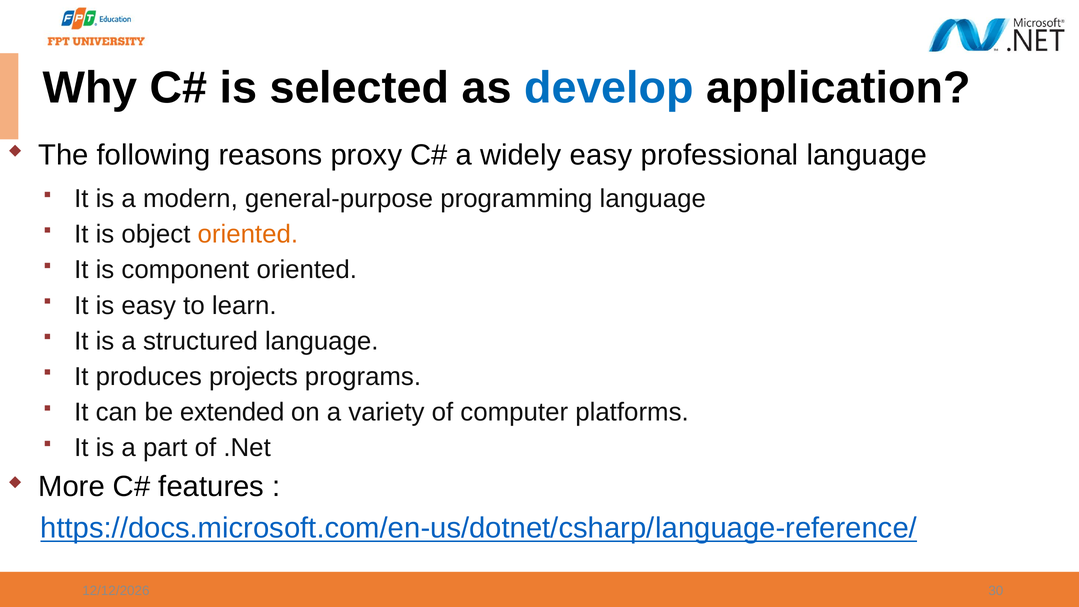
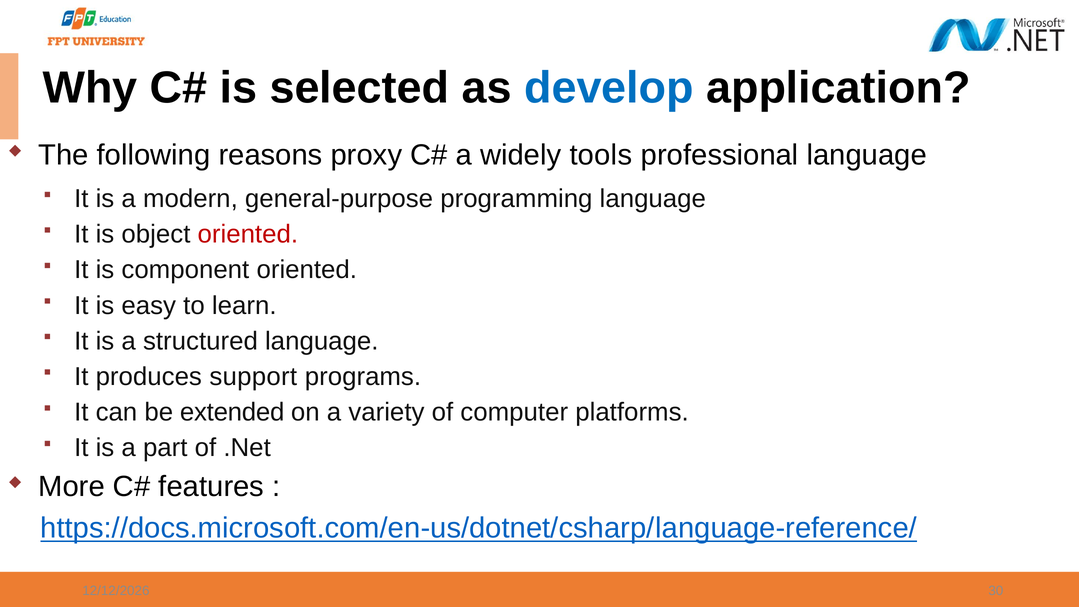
widely easy: easy -> tools
oriented at (248, 234) colour: orange -> red
projects: projects -> support
